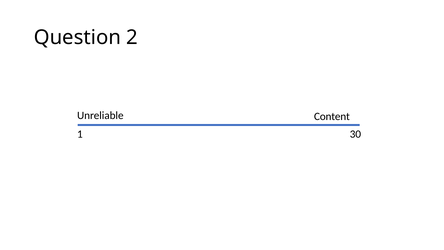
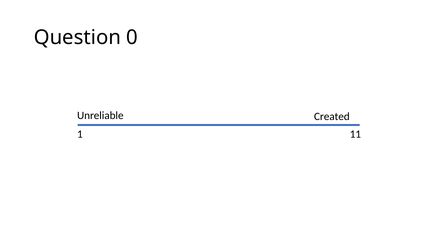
2: 2 -> 0
Content: Content -> Created
30: 30 -> 11
